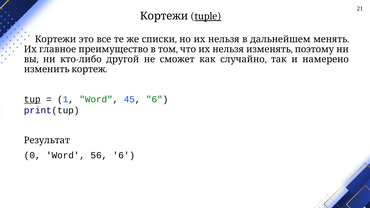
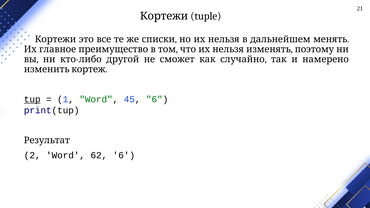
tuple underline: present -> none
0: 0 -> 2
56: 56 -> 62
